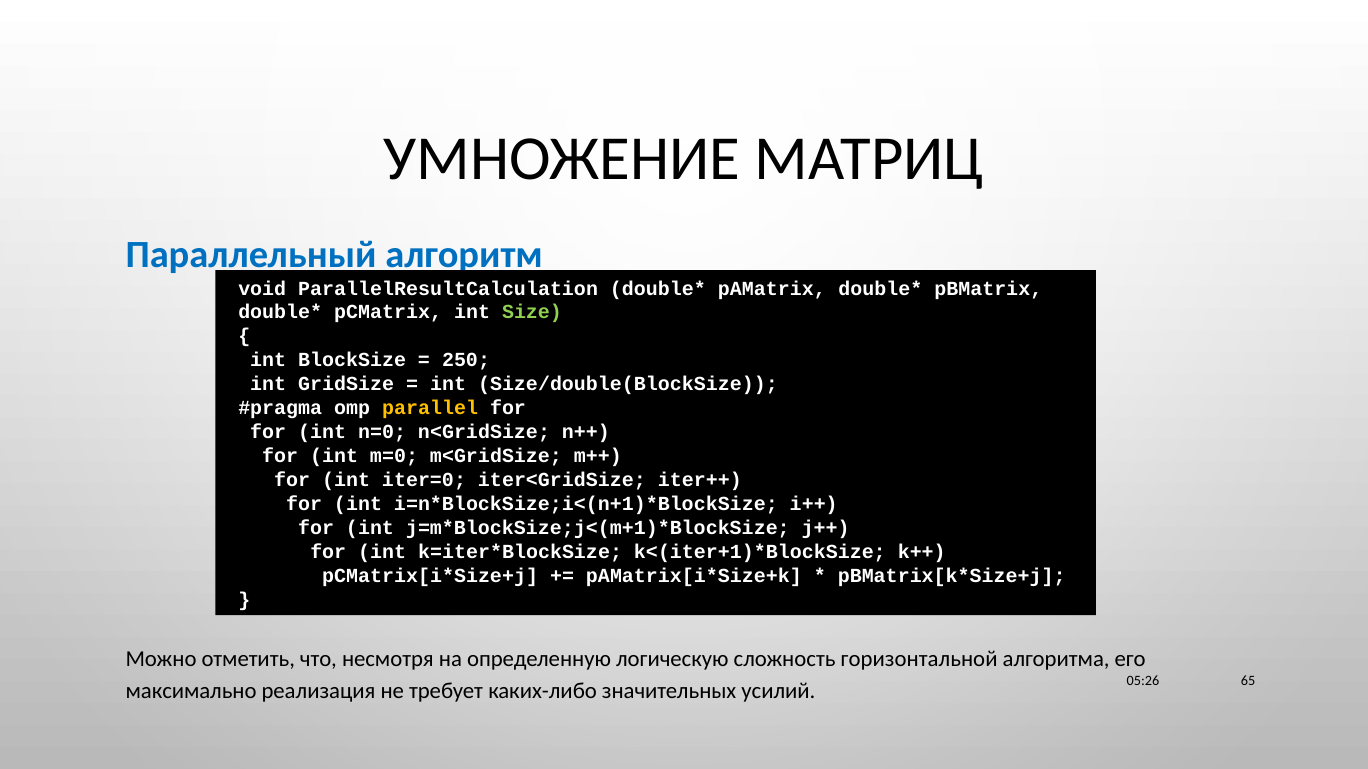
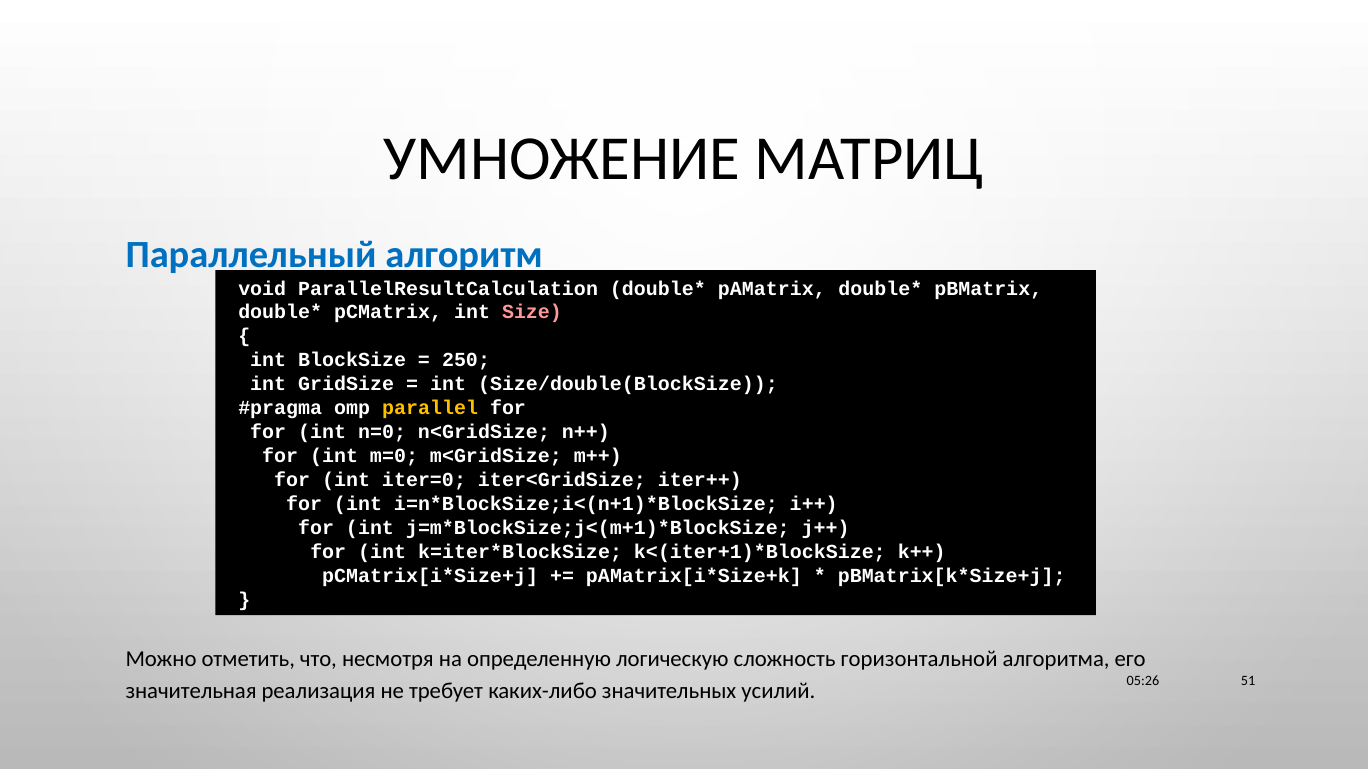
Size colour: light green -> pink
65: 65 -> 51
максимально: максимально -> значительная
